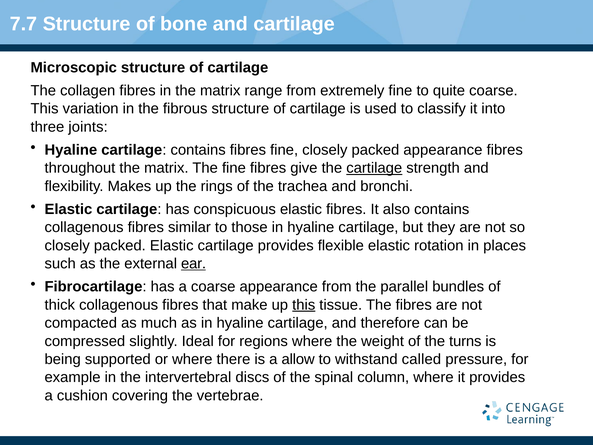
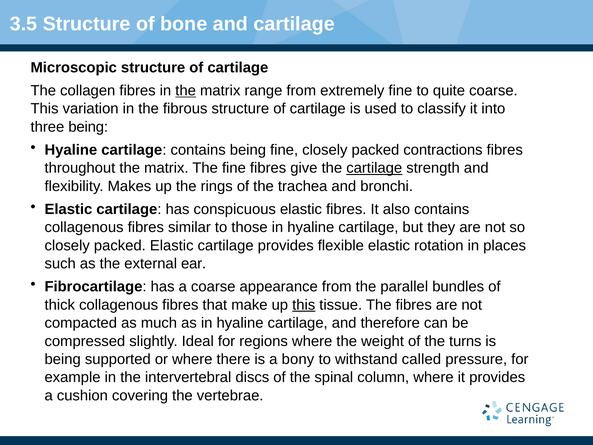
7.7: 7.7 -> 3.5
the at (186, 91) underline: none -> present
three joints: joints -> being
contains fibres: fibres -> being
packed appearance: appearance -> contractions
ear underline: present -> none
allow: allow -> bony
